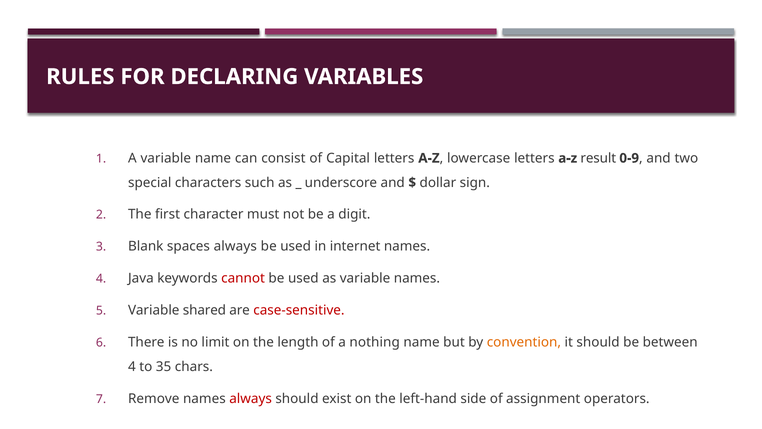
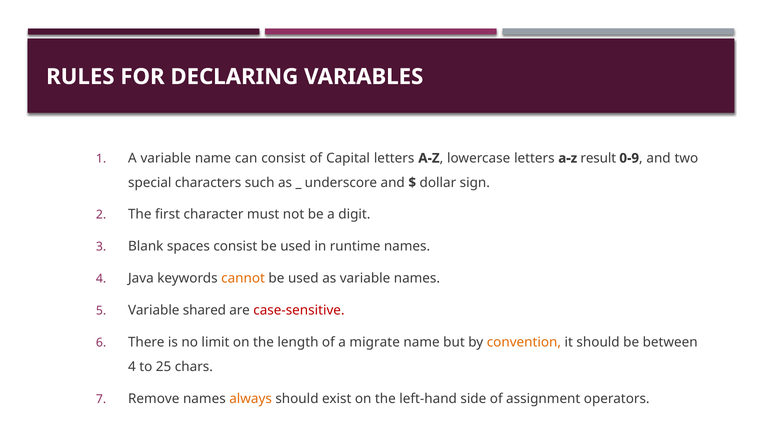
spaces always: always -> consist
internet: internet -> runtime
cannot colour: red -> orange
nothing: nothing -> migrate
35: 35 -> 25
always at (251, 398) colour: red -> orange
